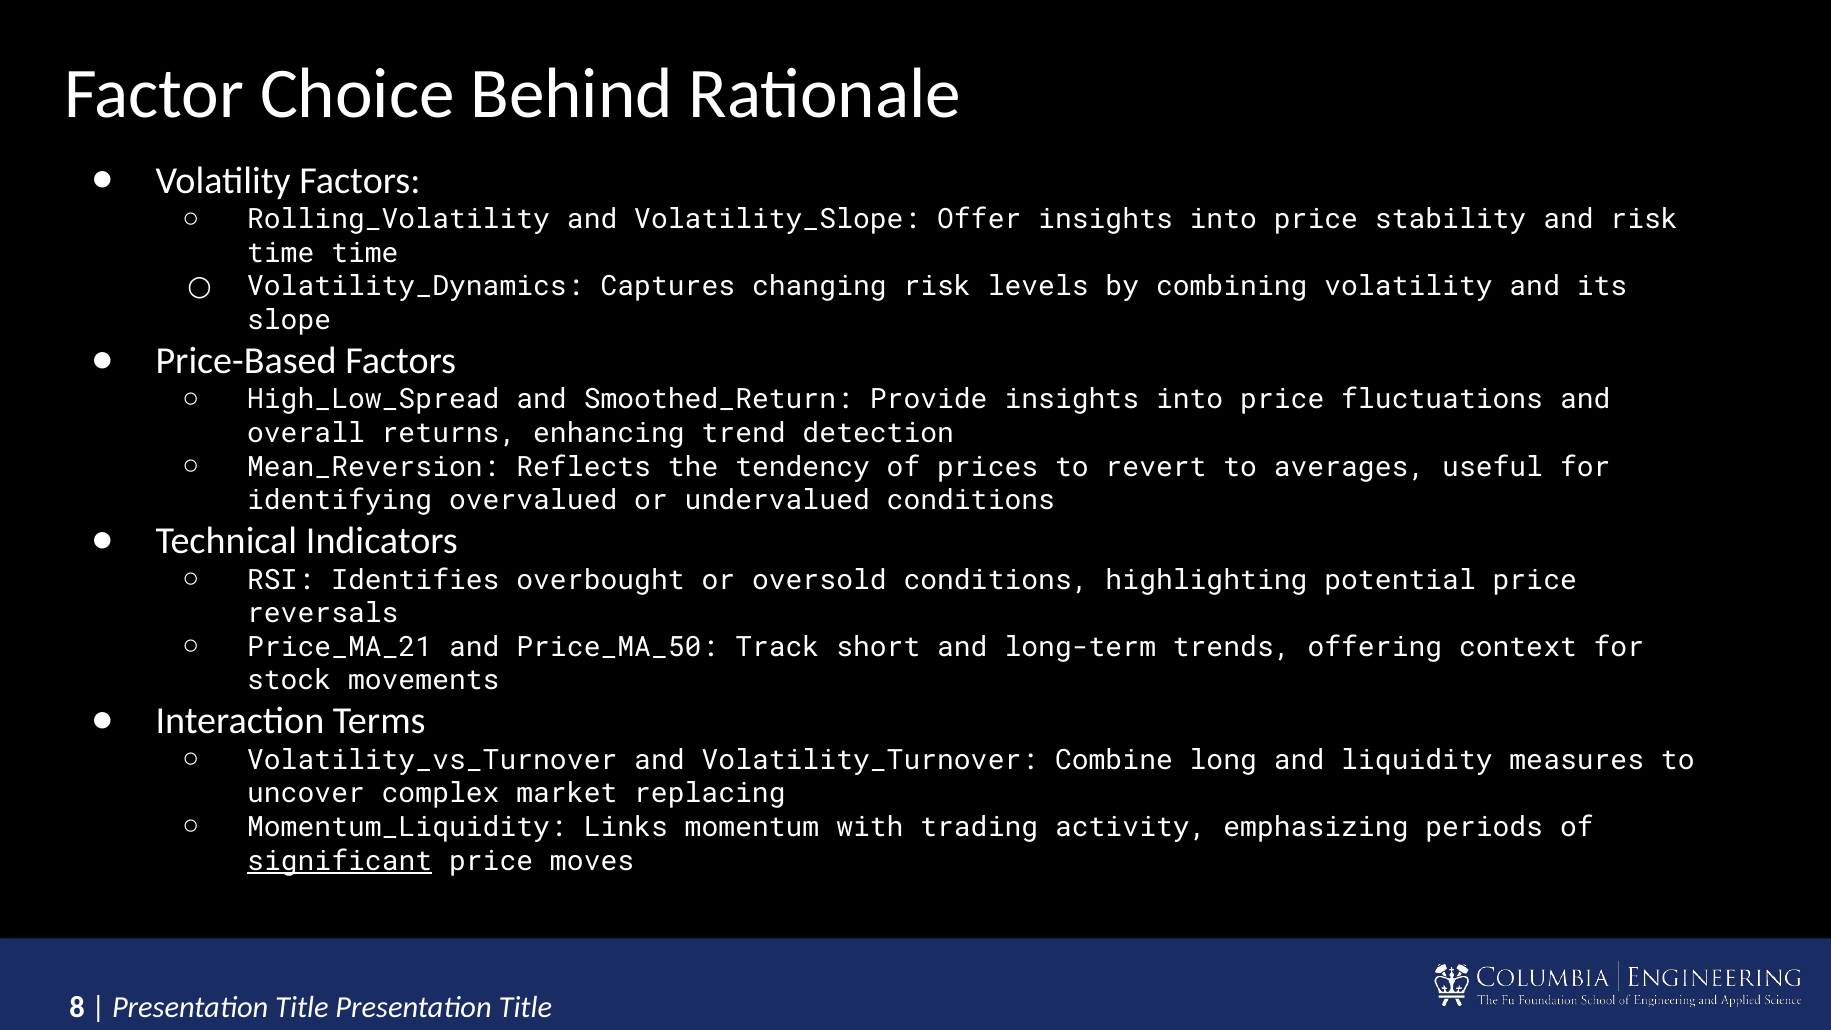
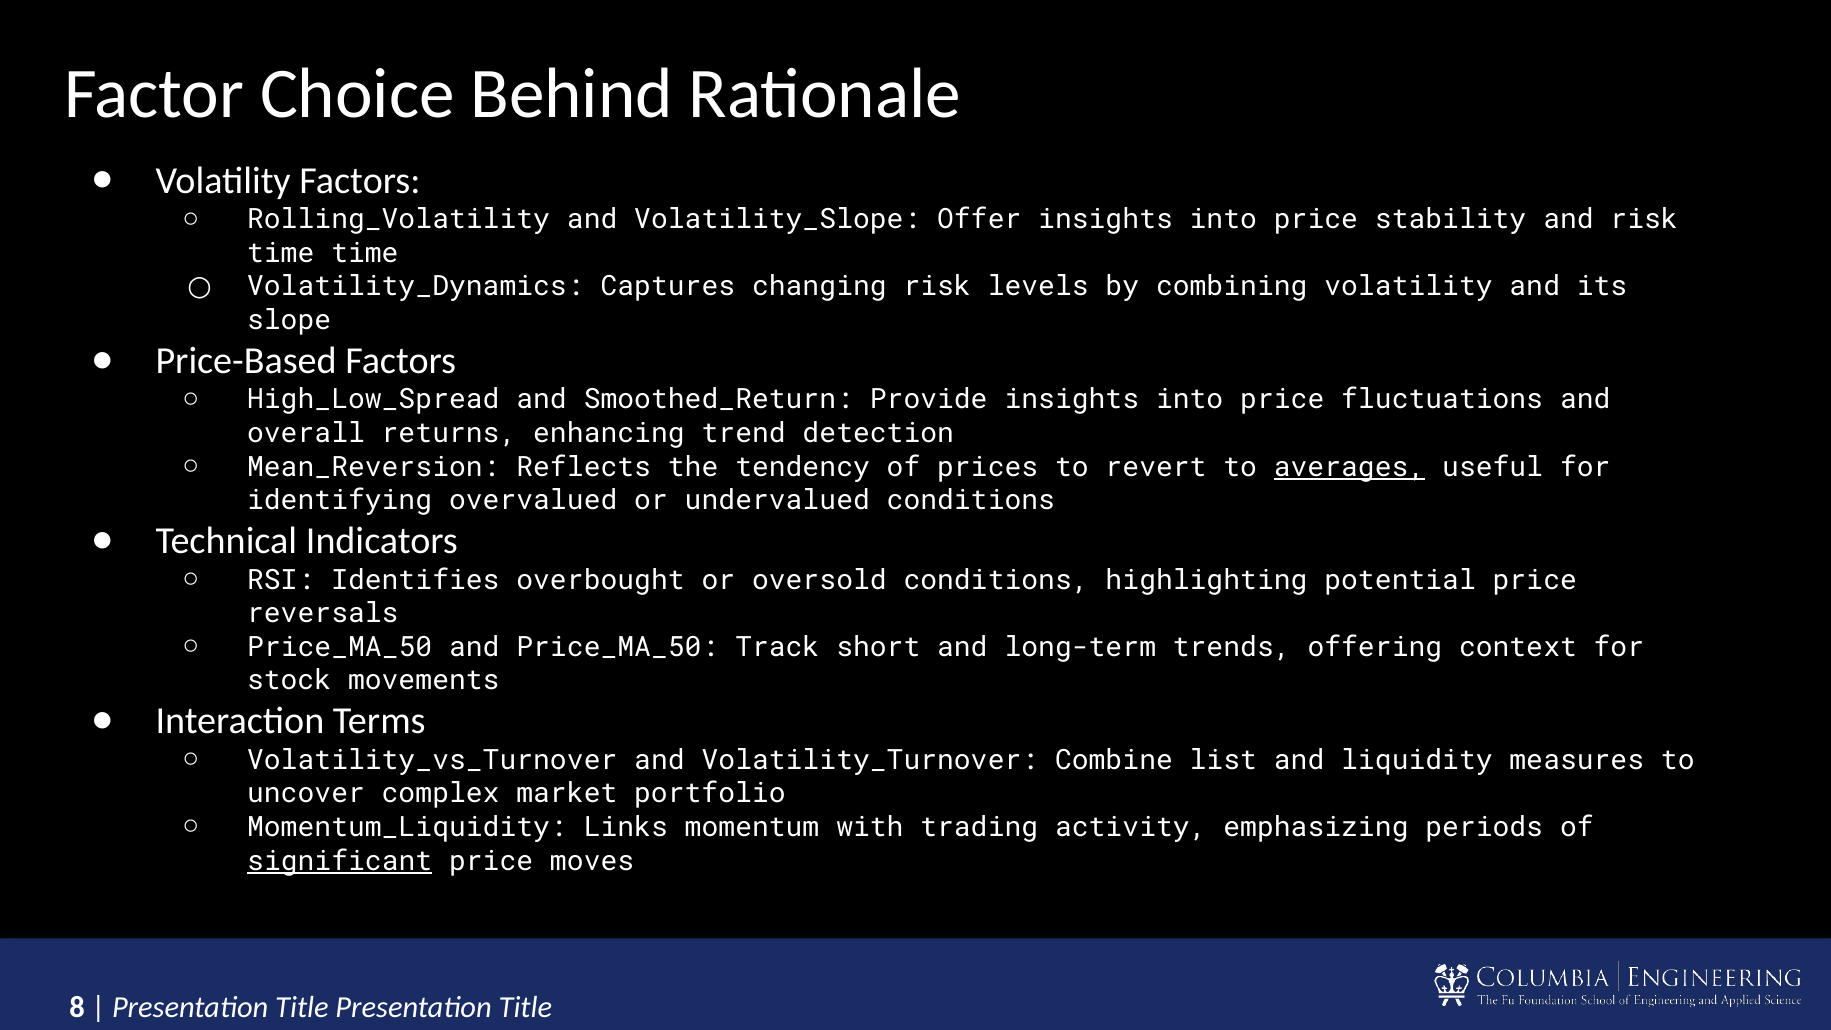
averages underline: none -> present
Price_MA_21 at (340, 647): Price_MA_21 -> Price_MA_50
long: long -> list
replacing: replacing -> portfolio
